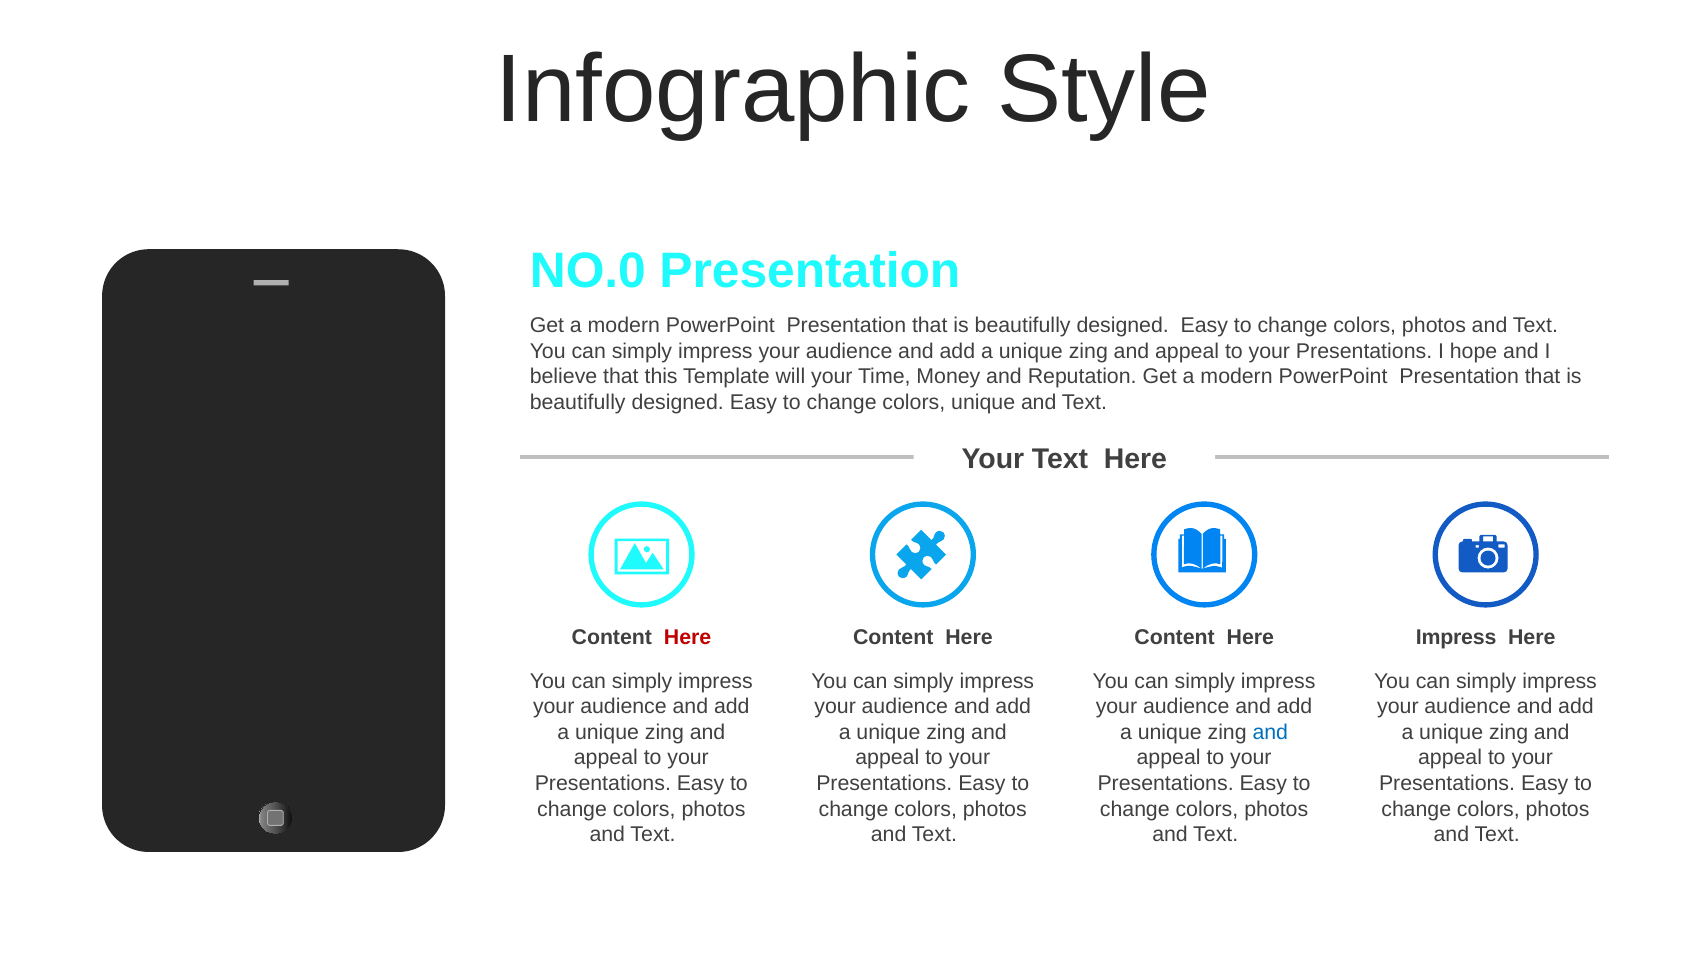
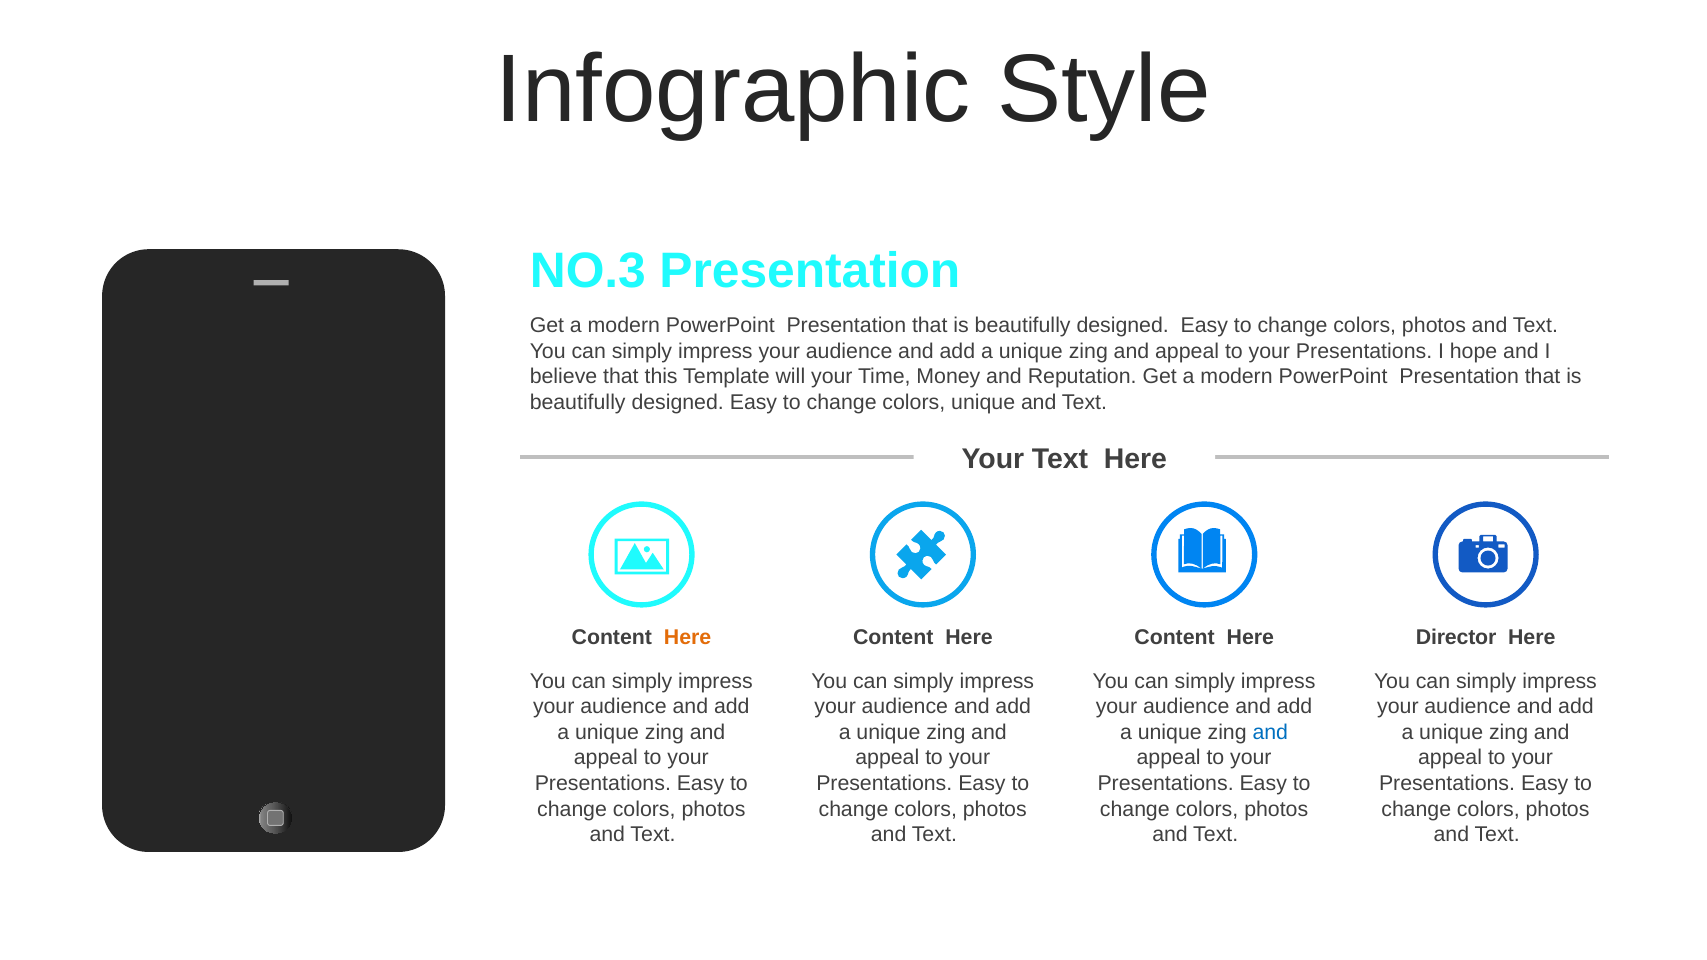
NO.0: NO.0 -> NO.3
Here at (688, 638) colour: red -> orange
Impress at (1456, 638): Impress -> Director
